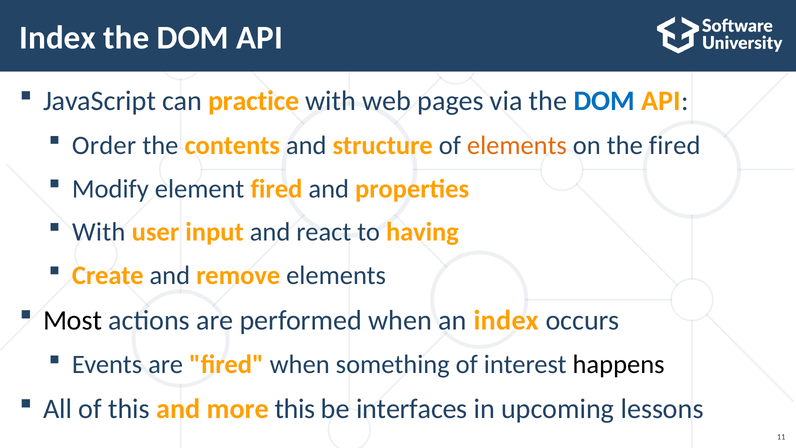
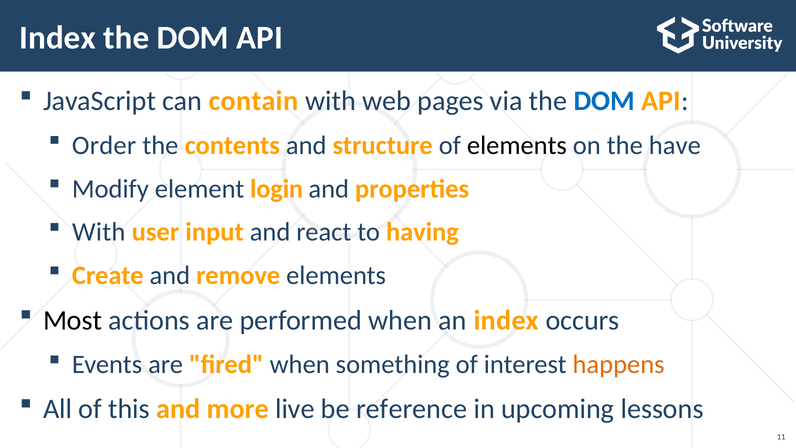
practice: practice -> contain
elements at (517, 145) colour: orange -> black
the fired: fired -> have
element fired: fired -> login
happens colour: black -> orange
more this: this -> live
interfaces: interfaces -> reference
